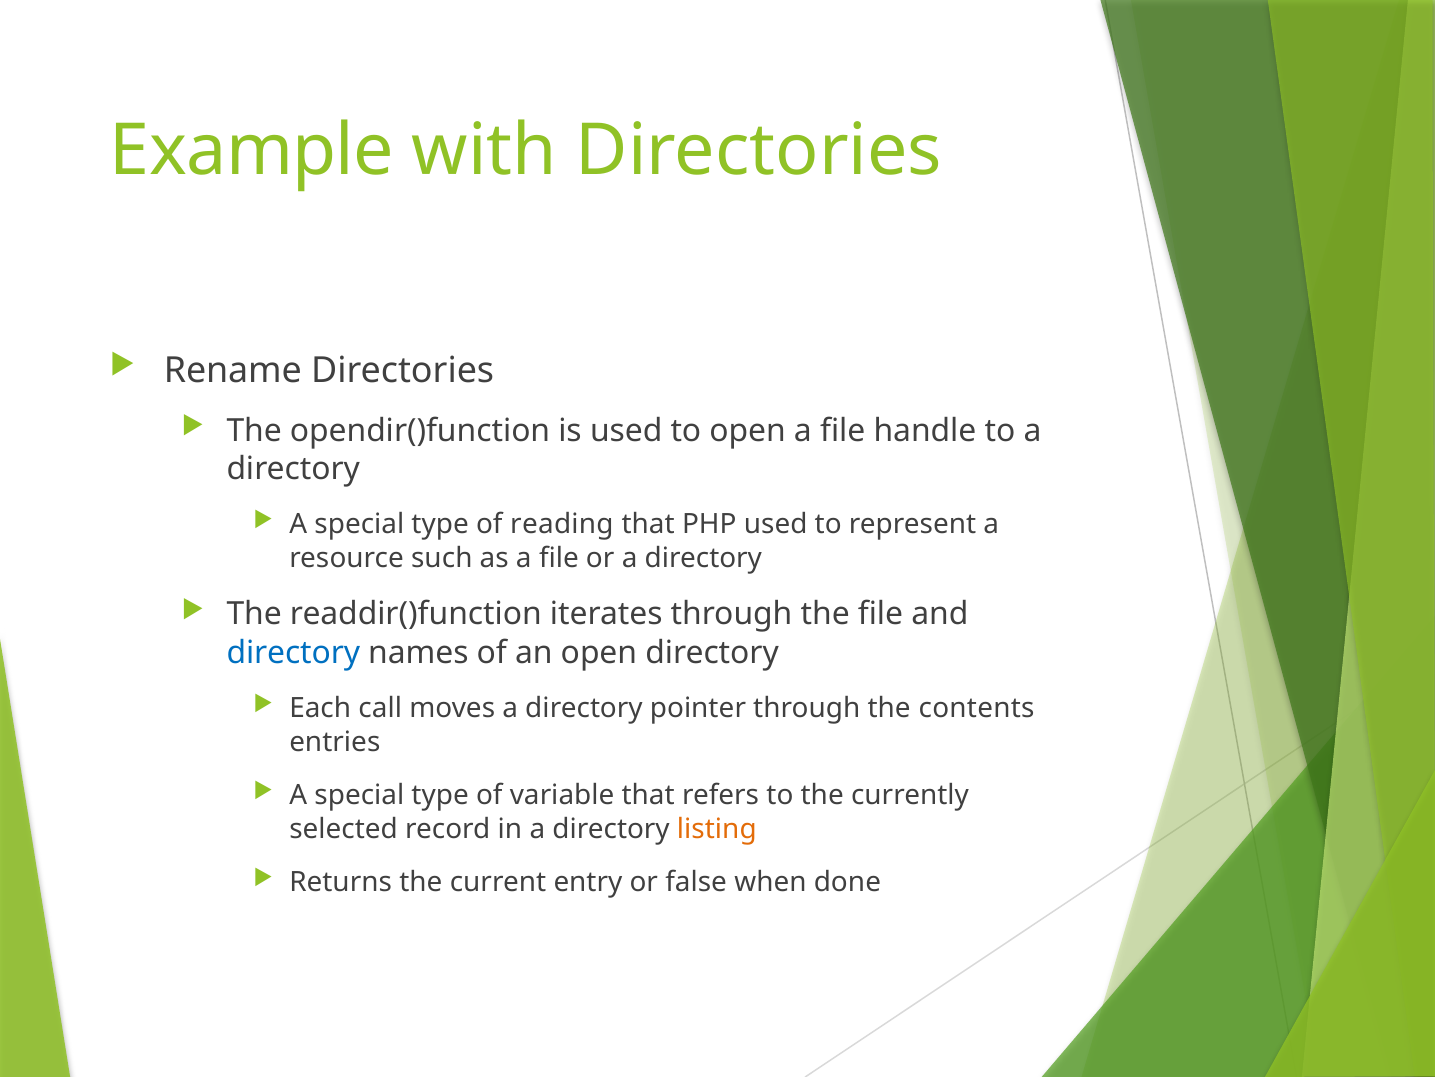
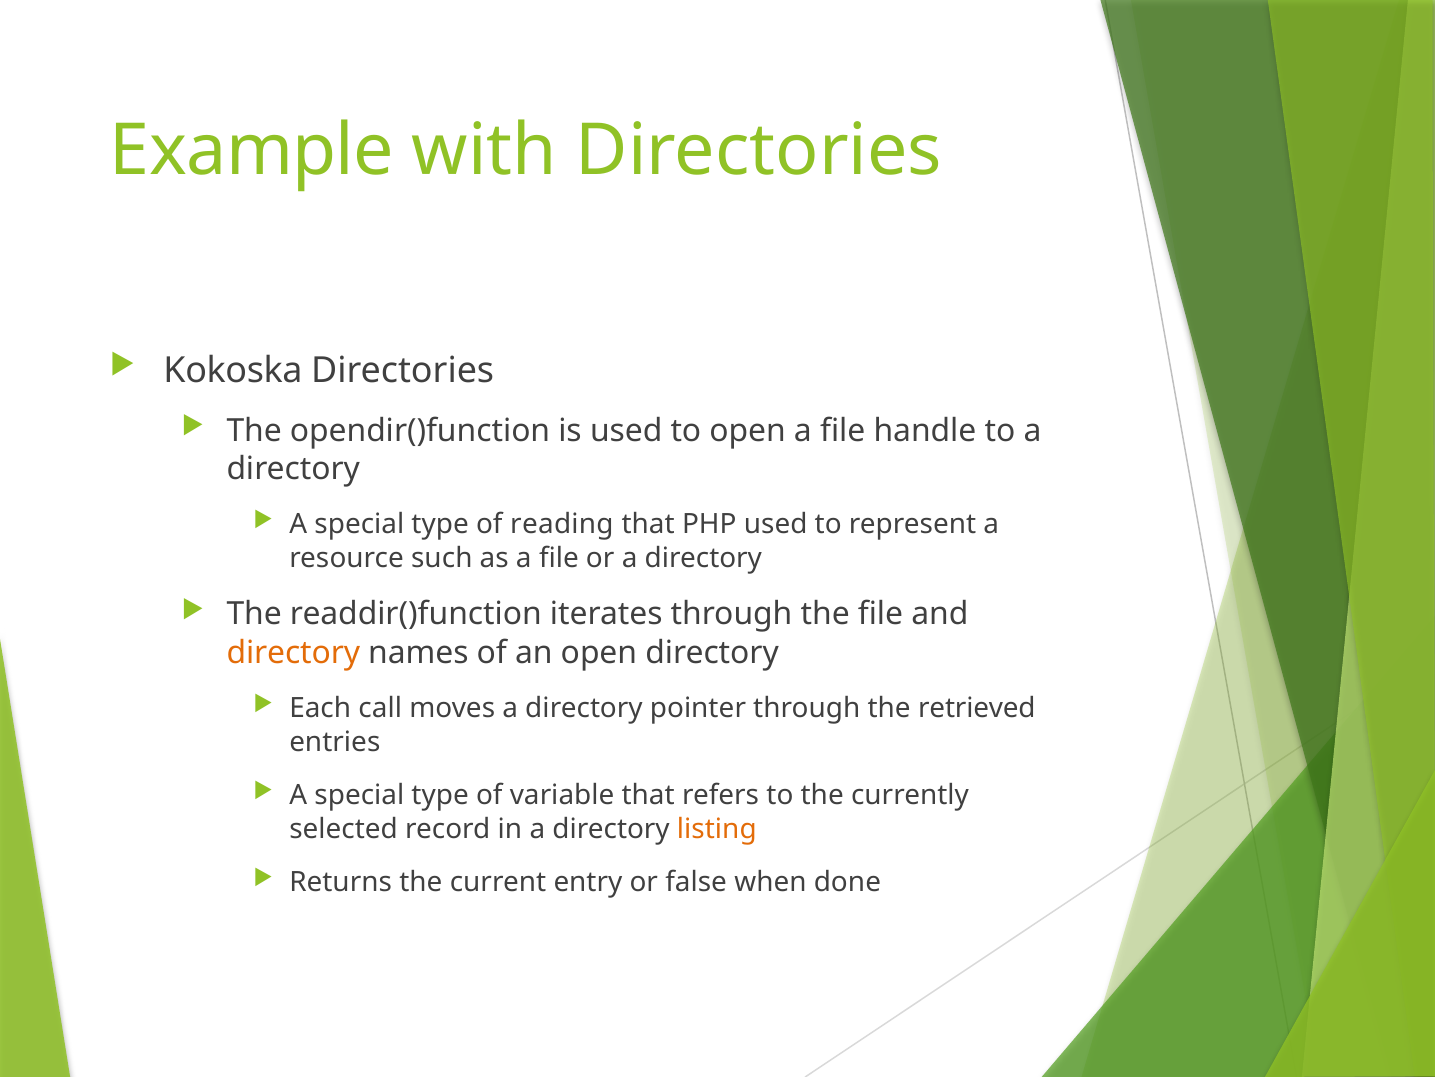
Rename: Rename -> Kokoska
directory at (293, 652) colour: blue -> orange
contents: contents -> retrieved
